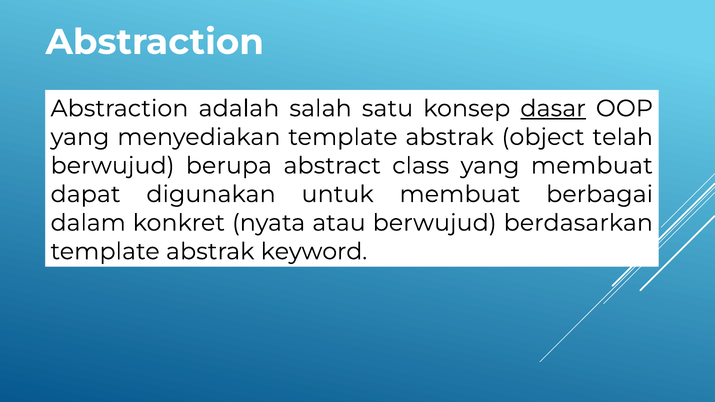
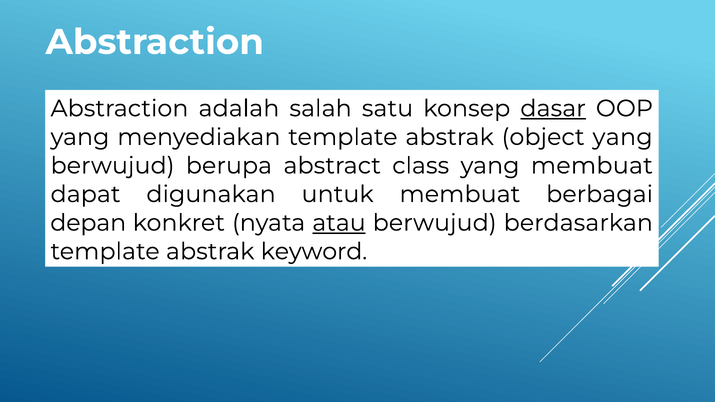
object telah: telah -> yang
dalam: dalam -> depan
atau underline: none -> present
